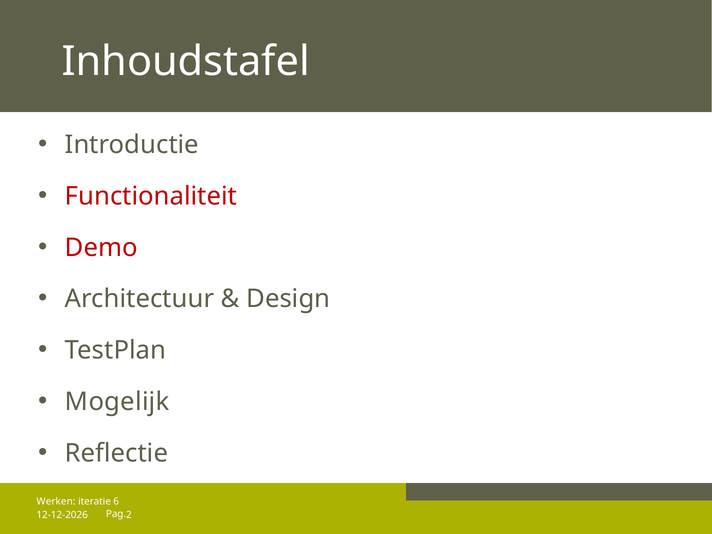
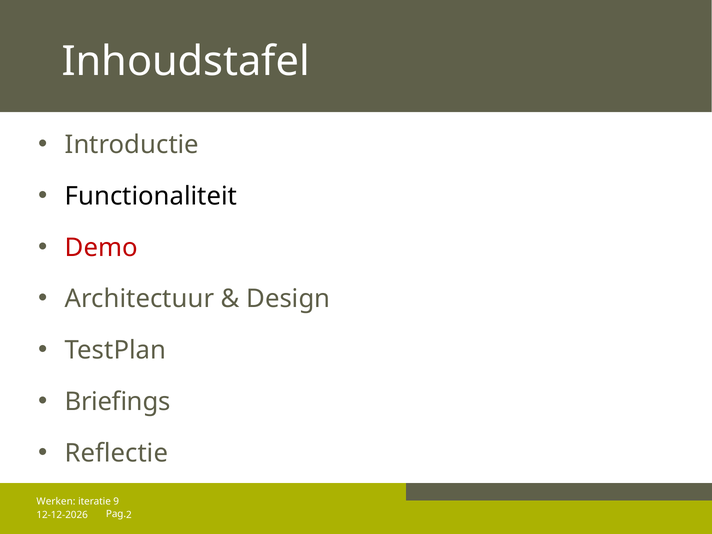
Functionaliteit colour: red -> black
Mogelijk: Mogelijk -> Briefings
6: 6 -> 9
